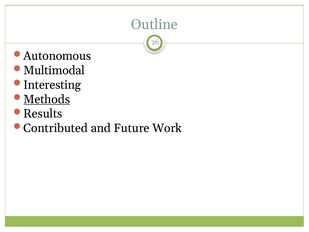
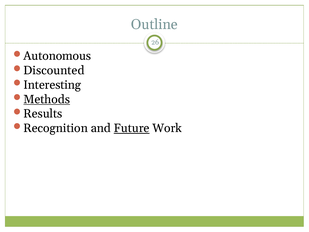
Multimodal: Multimodal -> Discounted
Contributed: Contributed -> Recognition
Future underline: none -> present
